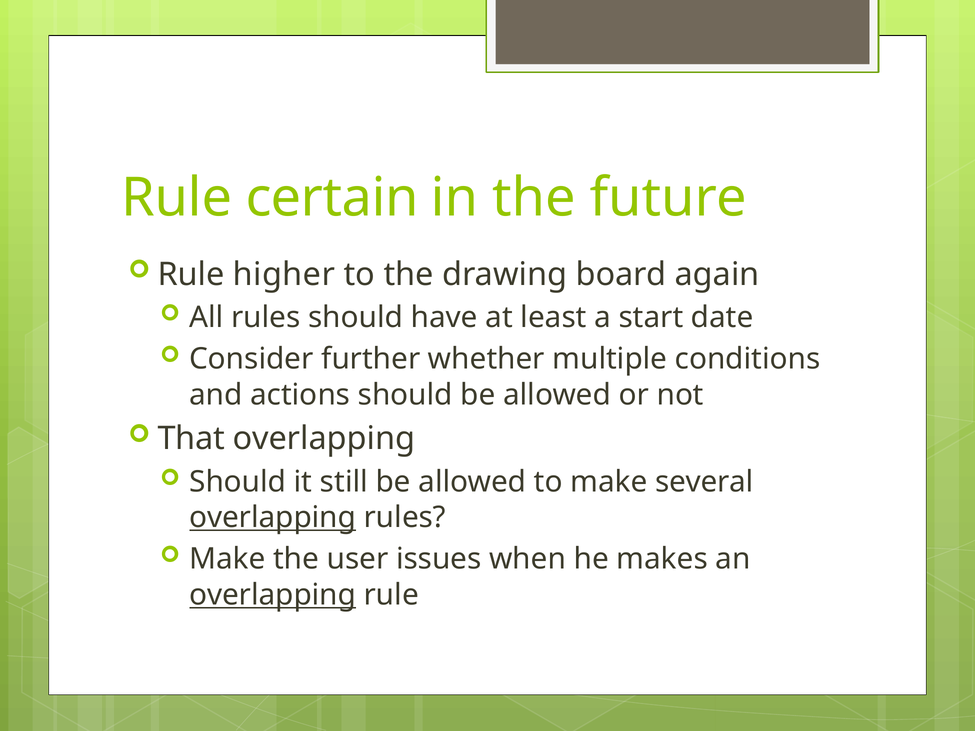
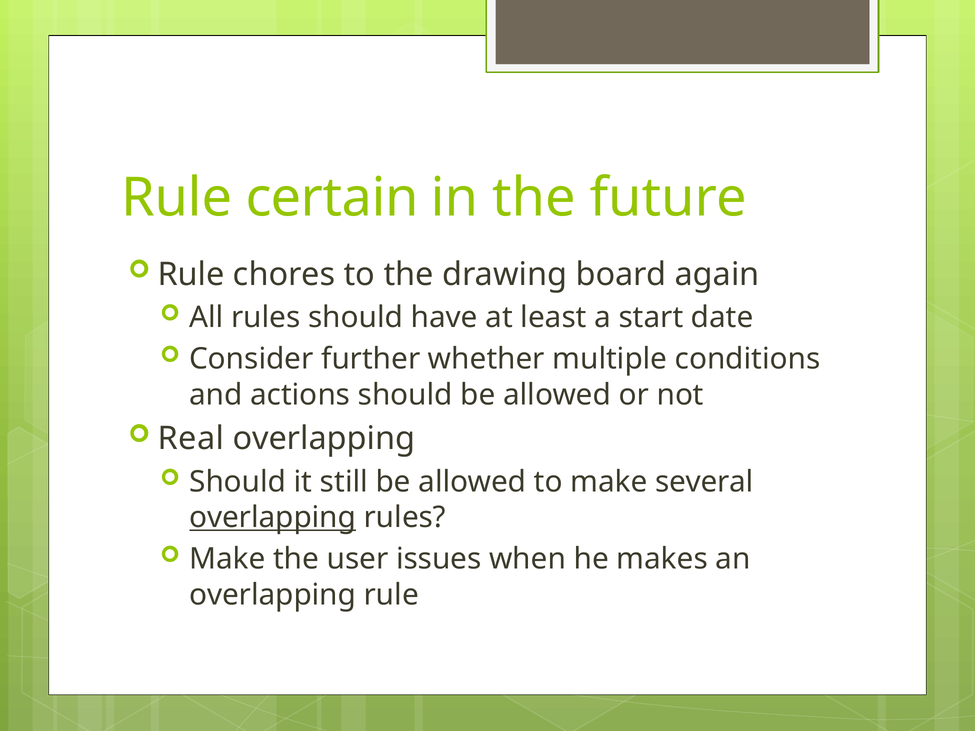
higher: higher -> chores
That: That -> Real
overlapping at (273, 595) underline: present -> none
